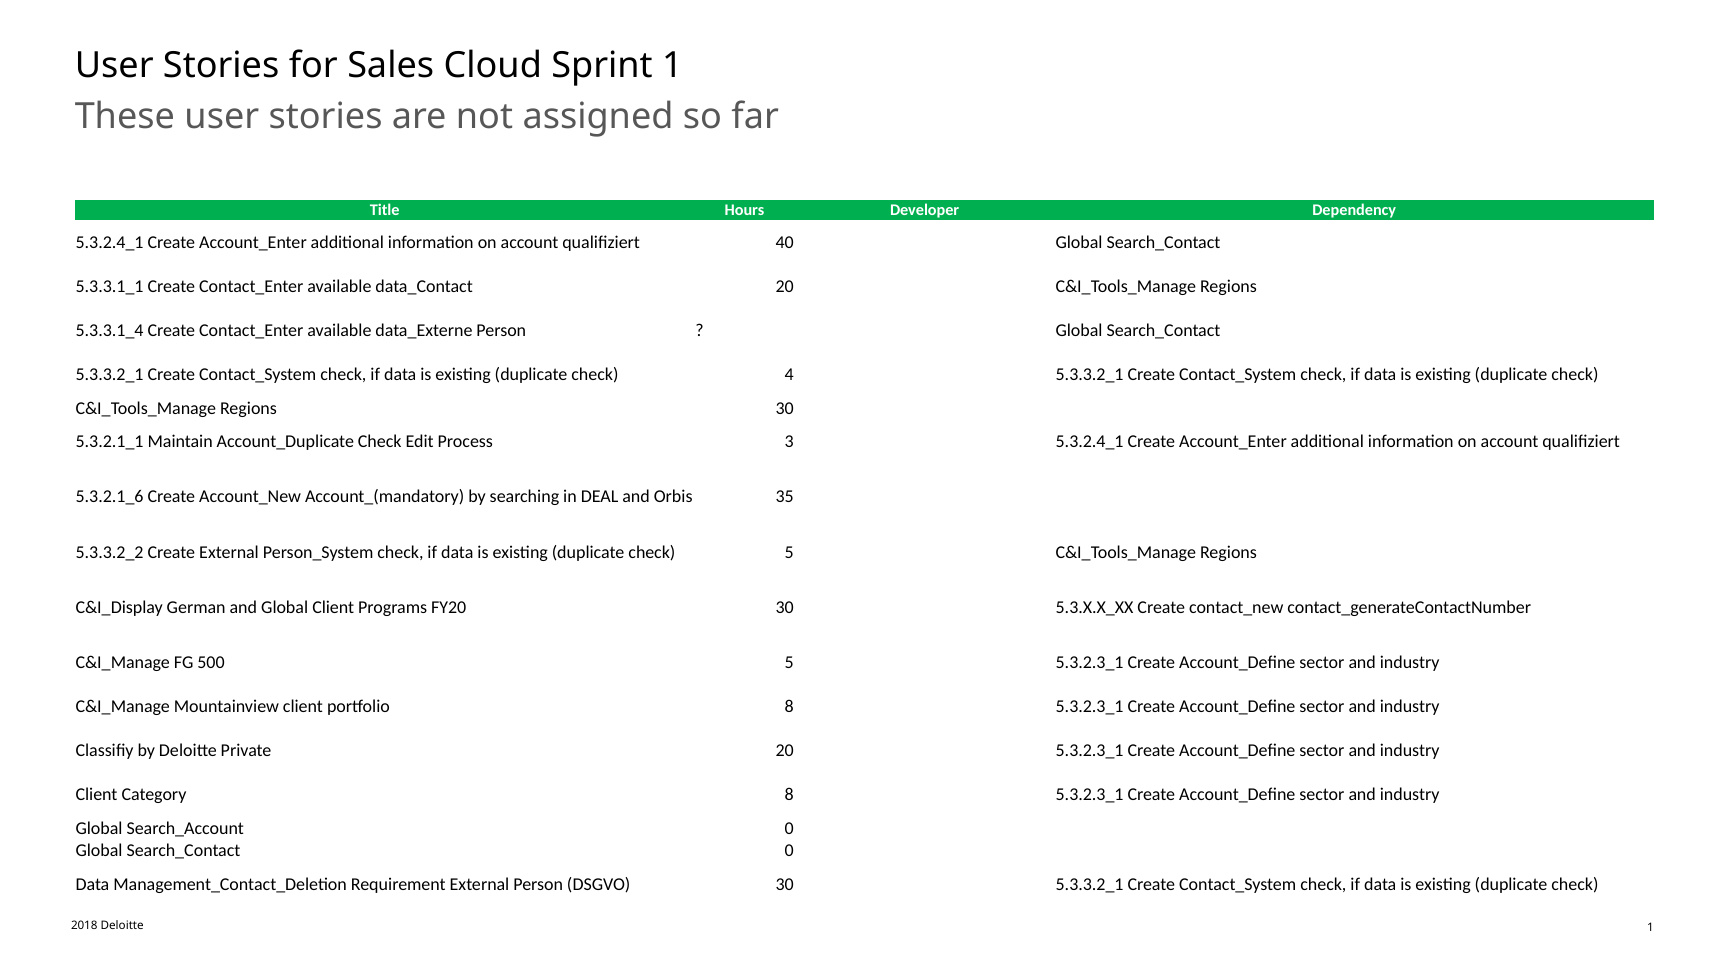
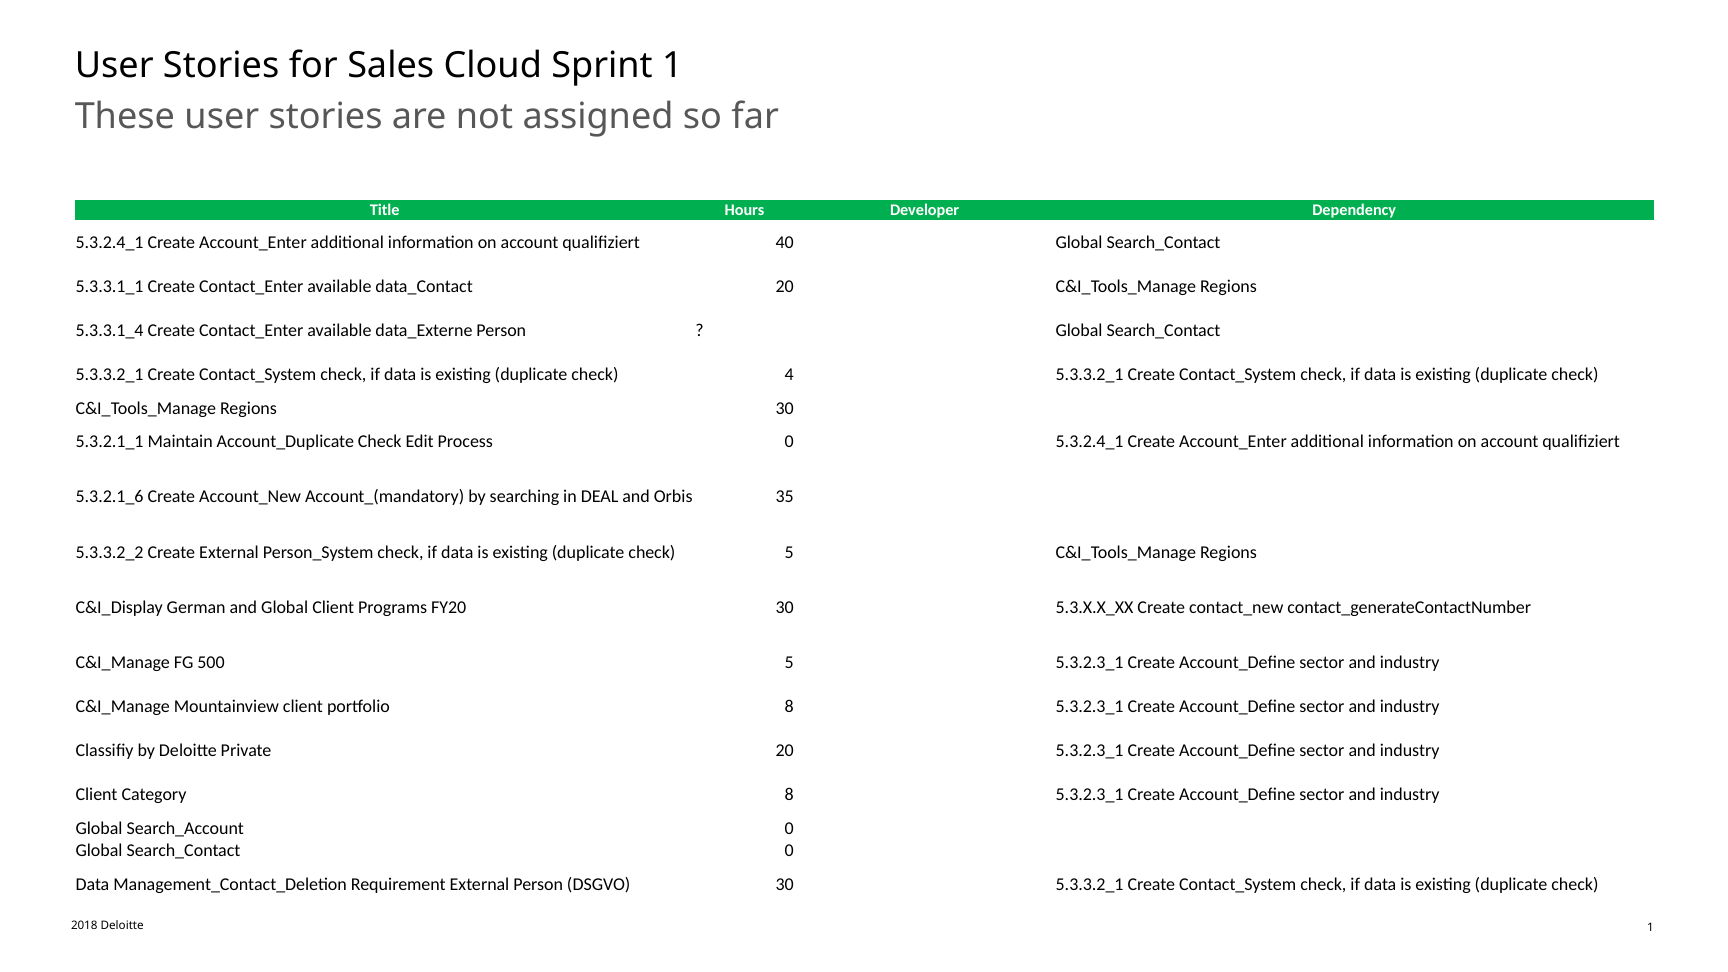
Process 3: 3 -> 0
